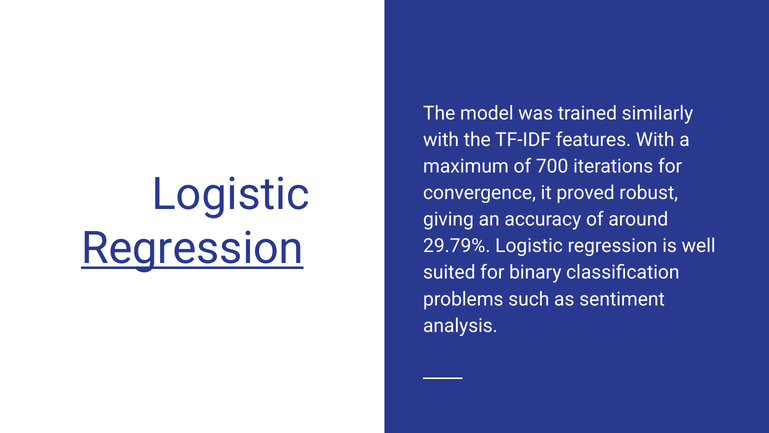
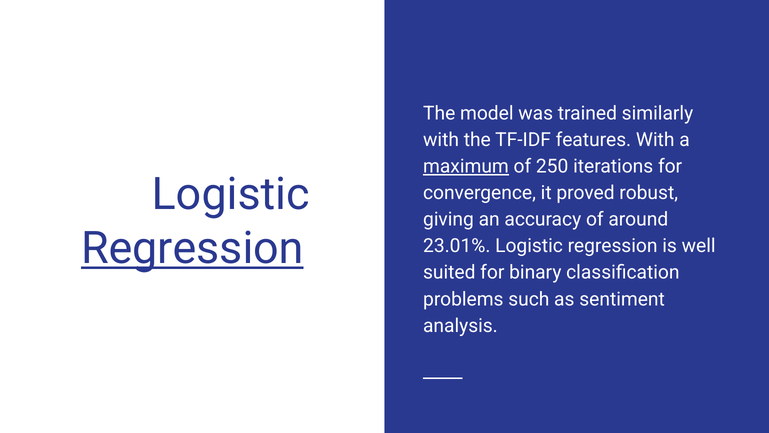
maximum underline: none -> present
700: 700 -> 250
29.79%: 29.79% -> 23.01%
